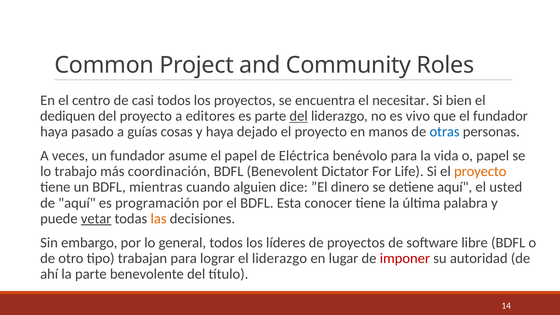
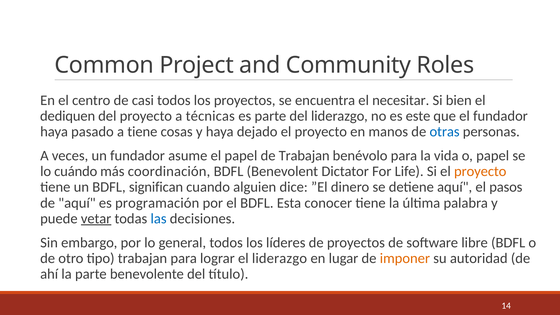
editores: editores -> técnicas
del at (299, 116) underline: present -> none
vivo: vivo -> este
a guías: guías -> tiene
de Eléctrica: Eléctrica -> Trabajan
trabajo: trabajo -> cuándo
mientras: mientras -> significan
usted: usted -> pasos
las colour: orange -> blue
imponer colour: red -> orange
